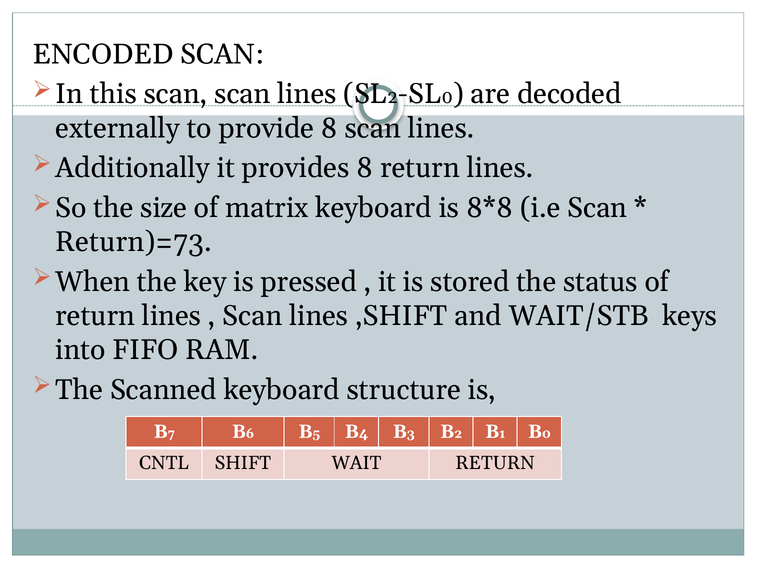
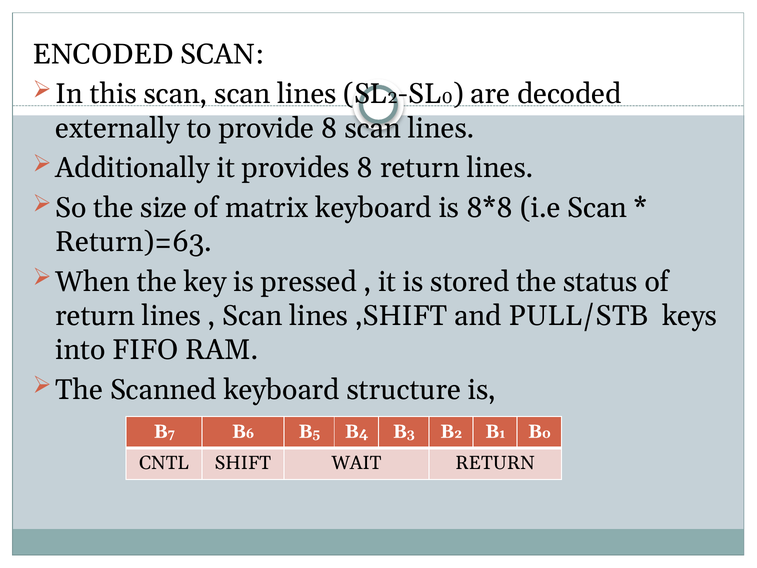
Return)=73: Return)=73 -> Return)=63
WAIT/STB: WAIT/STB -> PULL/STB
